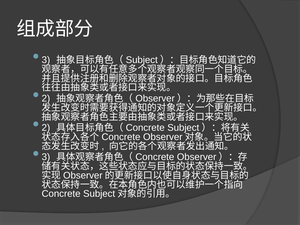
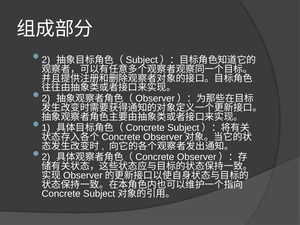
3 at (46, 60): 3 -> 2
2 at (46, 128): 2 -> 1
3 at (46, 157): 3 -> 2
